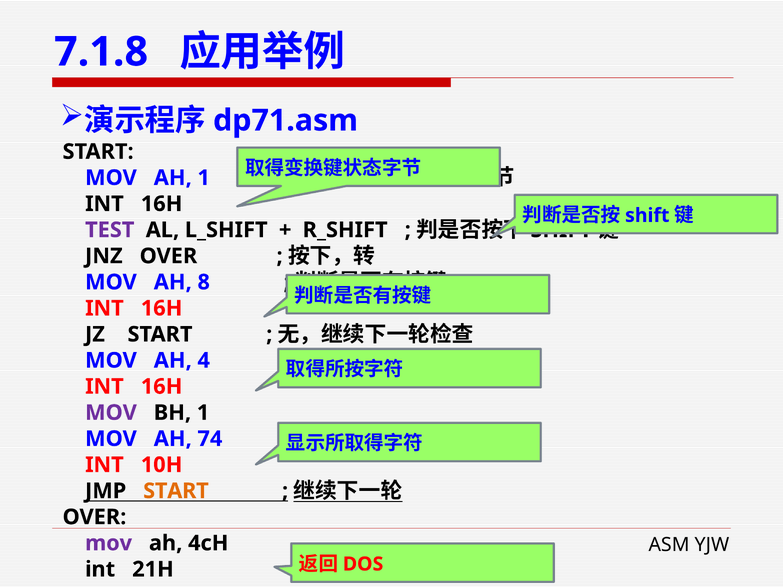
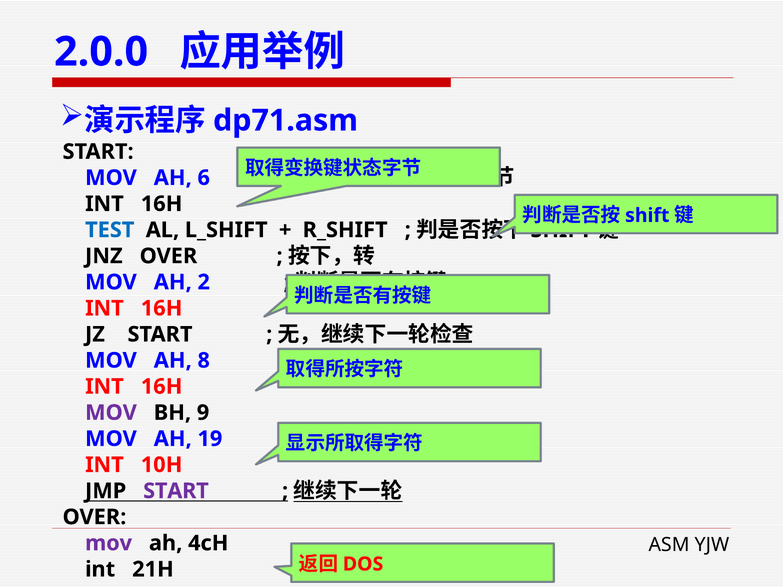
7.1.8: 7.1.8 -> 2.0.0
AH 1: 1 -> 6
TEST colour: purple -> blue
8: 8 -> 2
4: 4 -> 8
BH 1: 1 -> 9
74: 74 -> 19
START at (176, 491) colour: orange -> purple
